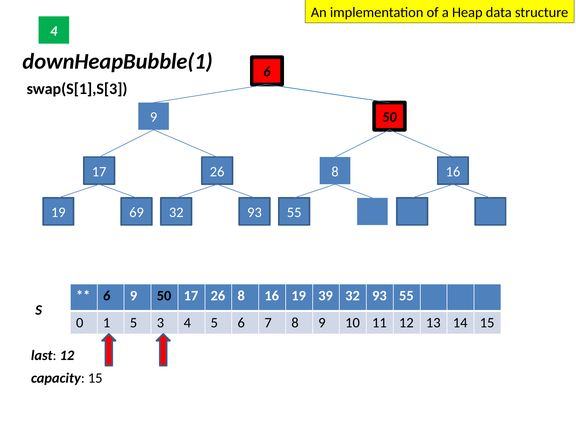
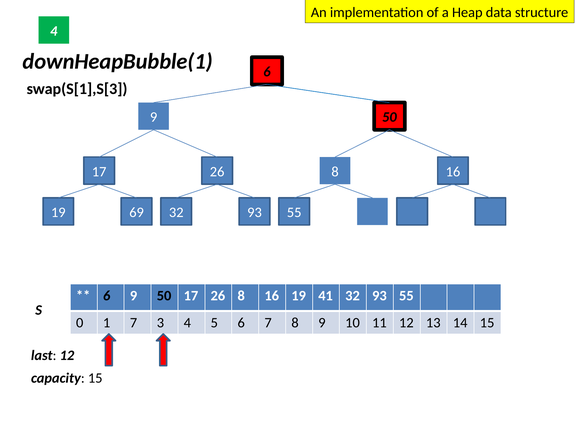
39: 39 -> 41
1 5: 5 -> 7
